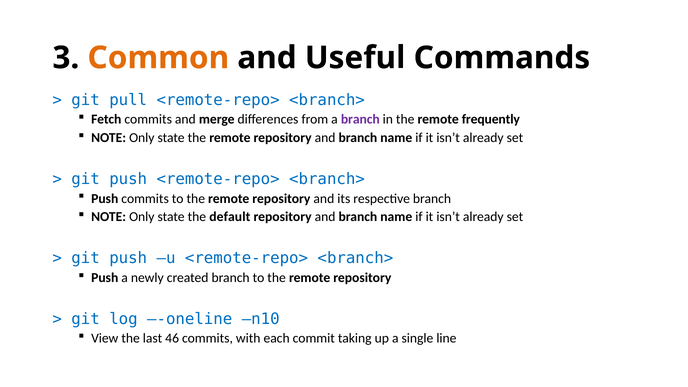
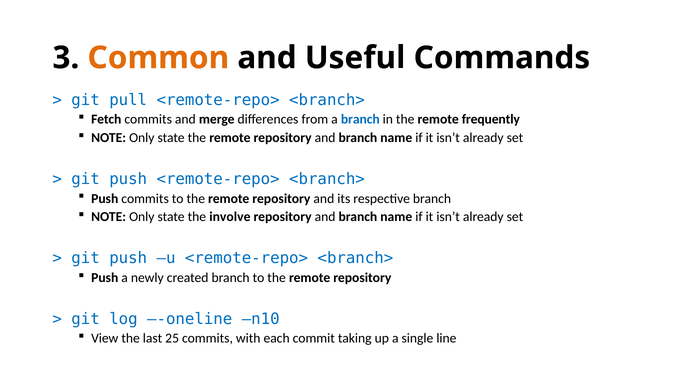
branch at (360, 119) colour: purple -> blue
default: default -> involve
46: 46 -> 25
